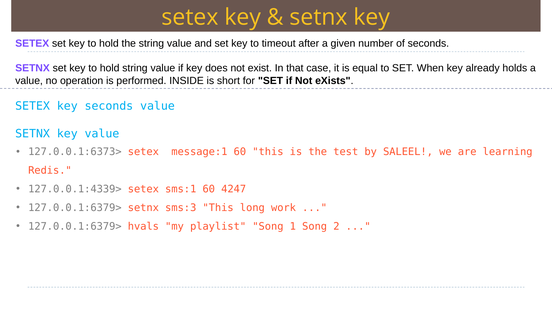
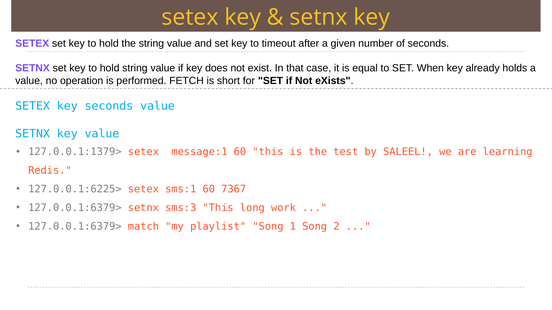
INSIDE: INSIDE -> FETCH
127.0.0.1:6373>: 127.0.0.1:6373> -> 127.0.0.1:1379>
127.0.0.1:4339>: 127.0.0.1:4339> -> 127.0.0.1:6225>
4247: 4247 -> 7367
hvals: hvals -> match
